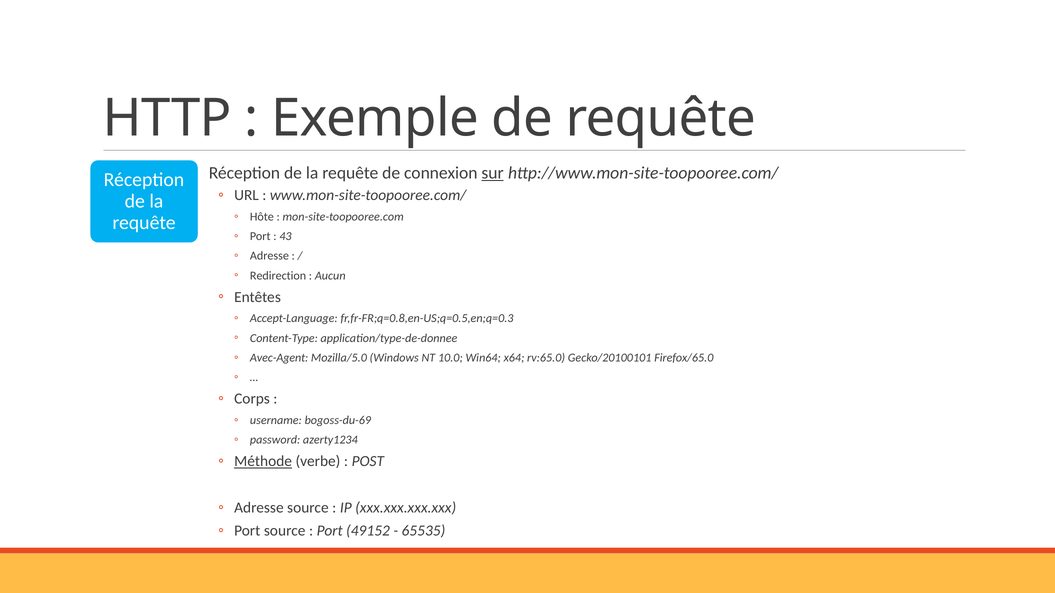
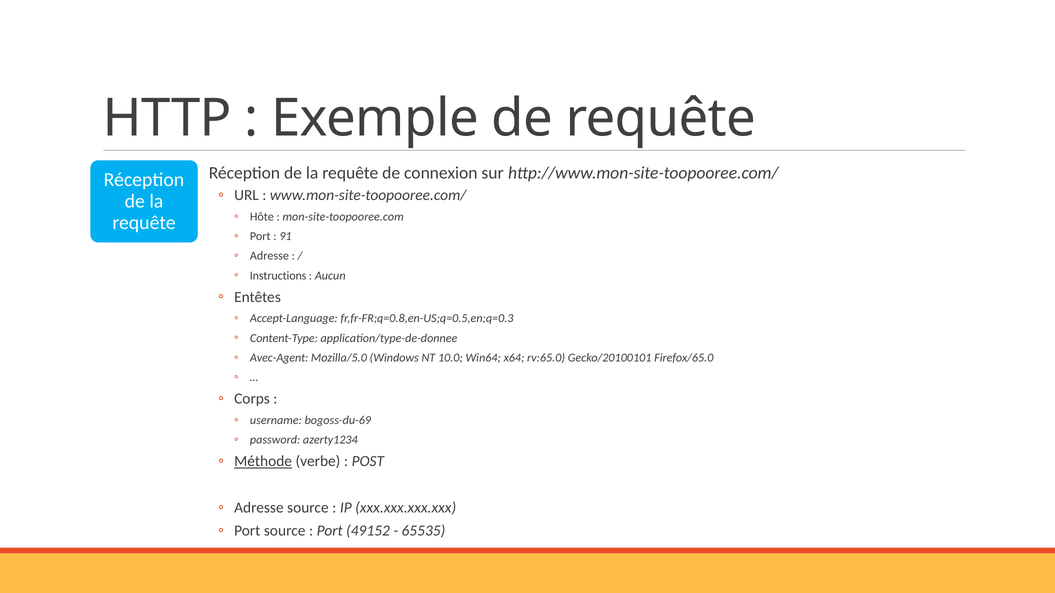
sur underline: present -> none
43: 43 -> 91
Redirection: Redirection -> Instructions
